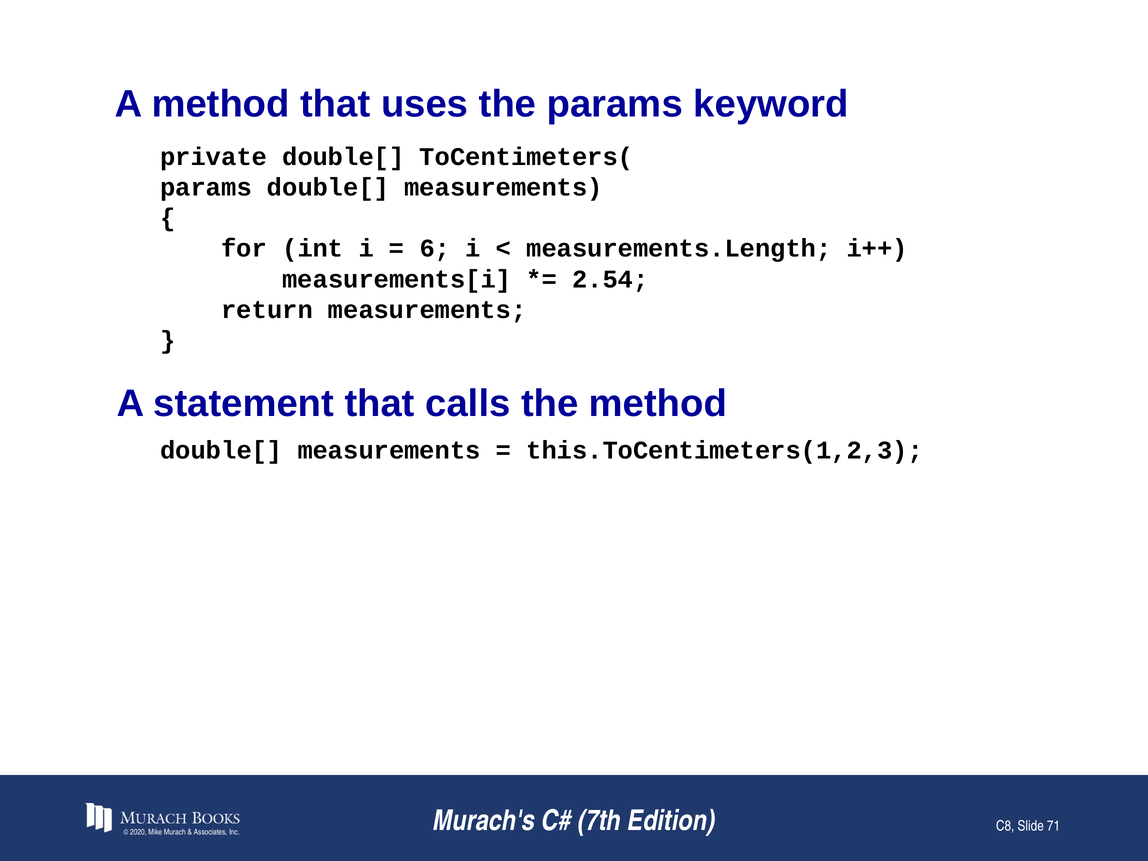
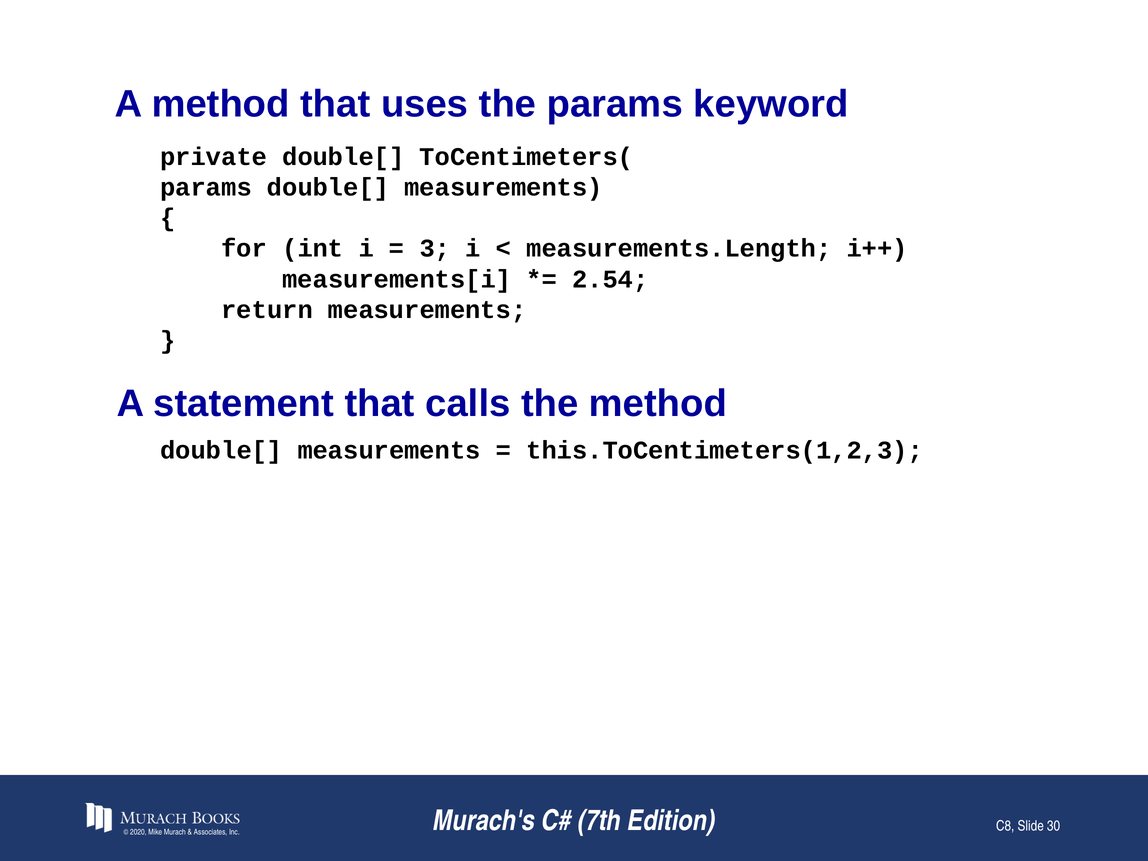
6: 6 -> 3
71: 71 -> 30
